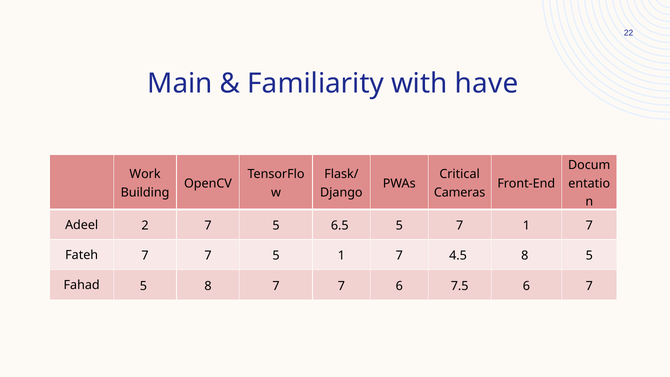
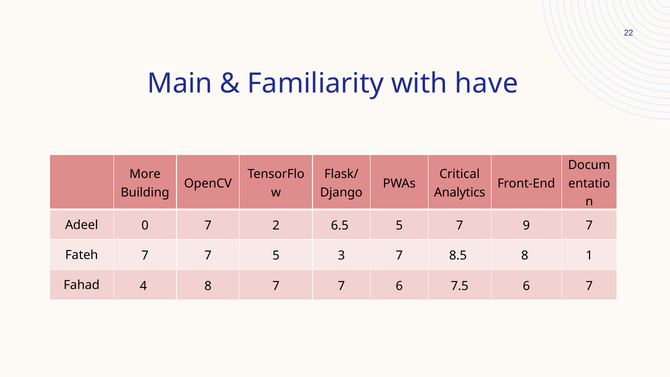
Work: Work -> More
Cameras: Cameras -> Analytics
2: 2 -> 0
5 at (276, 226): 5 -> 2
7 1: 1 -> 9
5 1: 1 -> 3
4.5: 4.5 -> 8.5
8 5: 5 -> 1
Fahad 5: 5 -> 4
